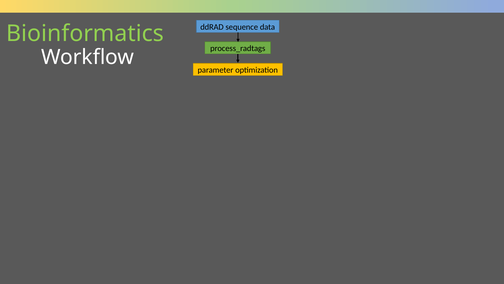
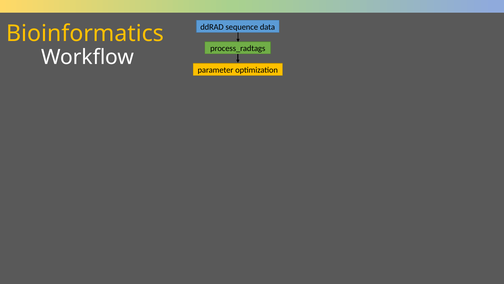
Bioinformatics colour: light green -> yellow
